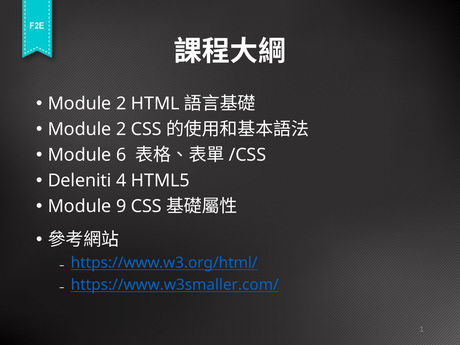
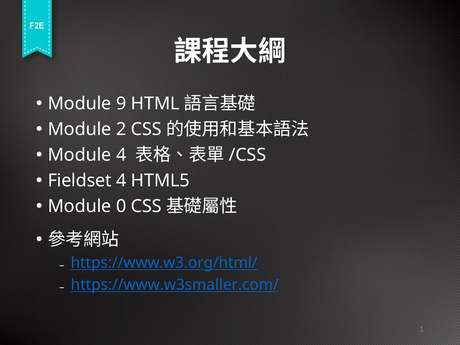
2 at (121, 104): 2 -> 9
Module 6: 6 -> 4
Deleniti: Deleniti -> Fieldset
9: 9 -> 0
